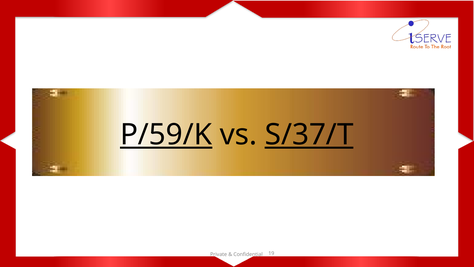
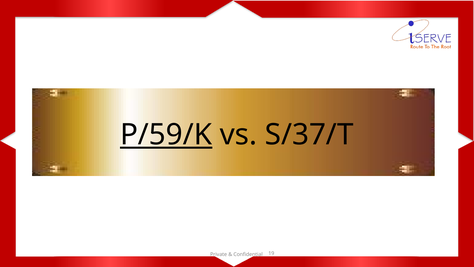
S/37/T underline: present -> none
